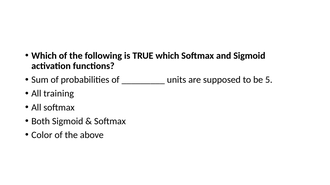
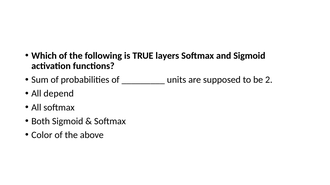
TRUE which: which -> layers
5: 5 -> 2
training: training -> depend
